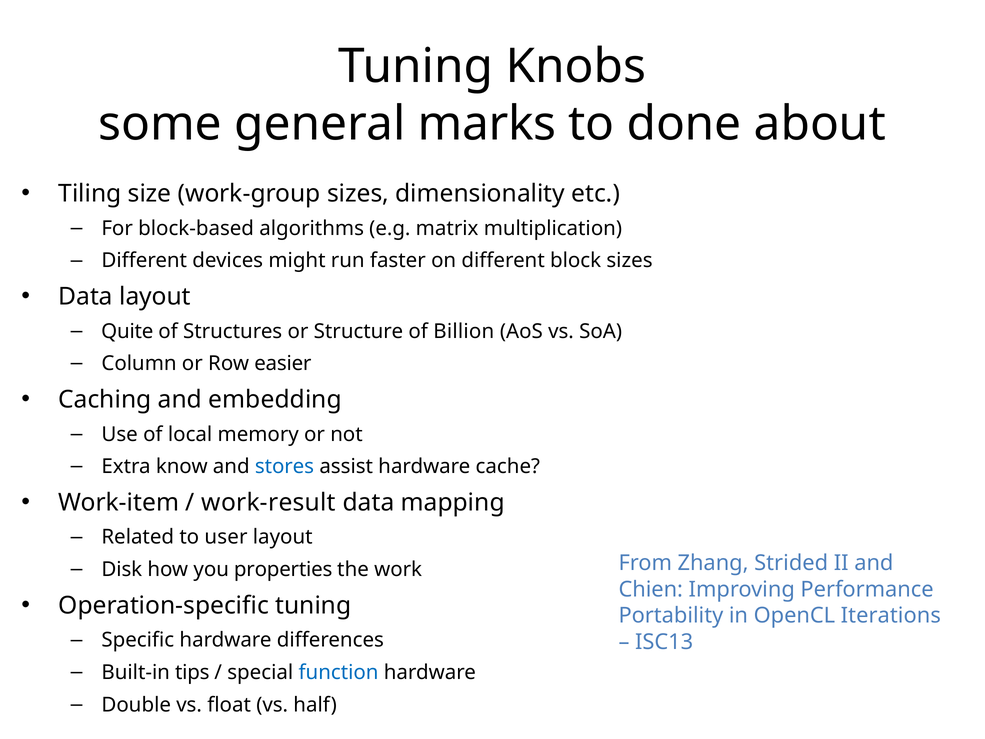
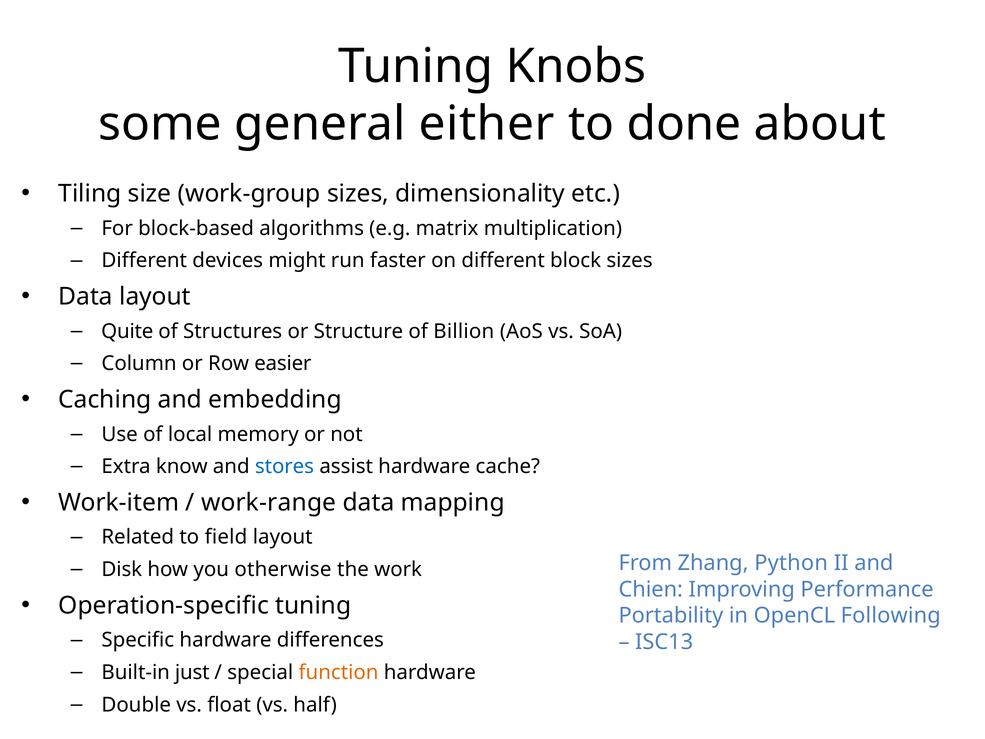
marks: marks -> either
work-result: work-result -> work-range
user: user -> field
Strided: Strided -> Python
properties: properties -> otherwise
Iterations: Iterations -> Following
tips: tips -> just
function colour: blue -> orange
